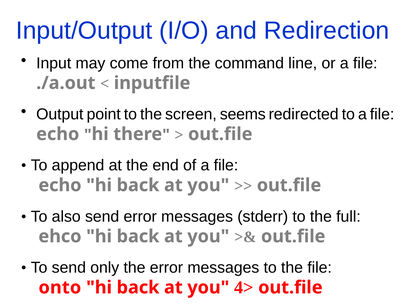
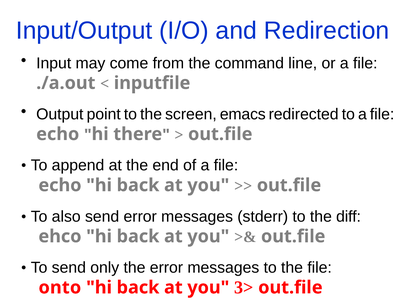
seems: seems -> emacs
full: full -> diff
4>: 4> -> 3>
